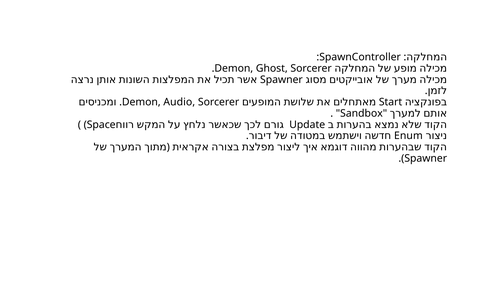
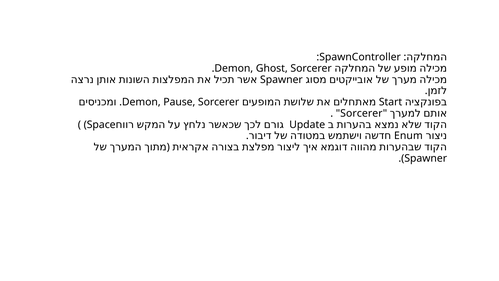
Audio: Audio -> Pause
Sandbox at (361, 113): Sandbox -> Sorcerer
